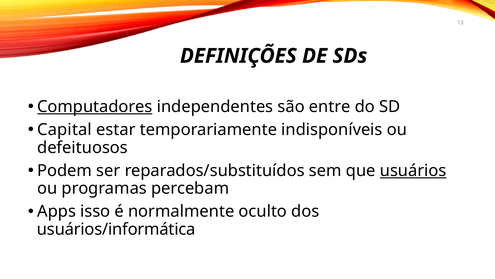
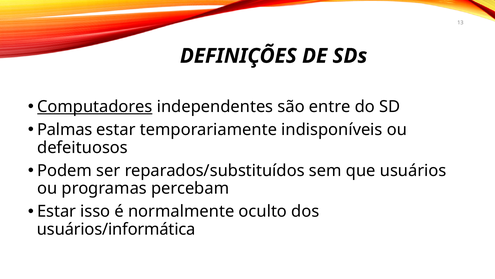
Capital: Capital -> Palmas
usuários underline: present -> none
Apps at (57, 211): Apps -> Estar
